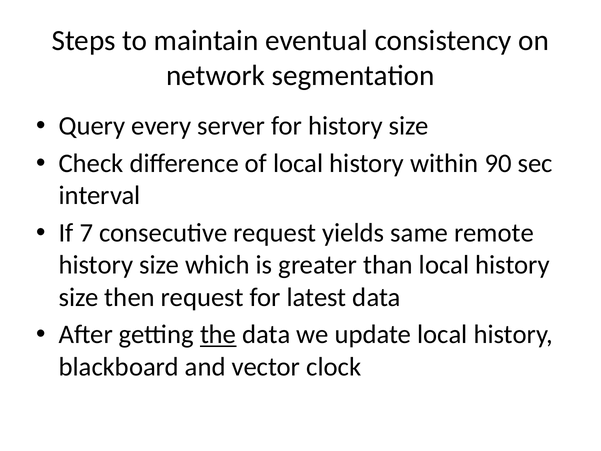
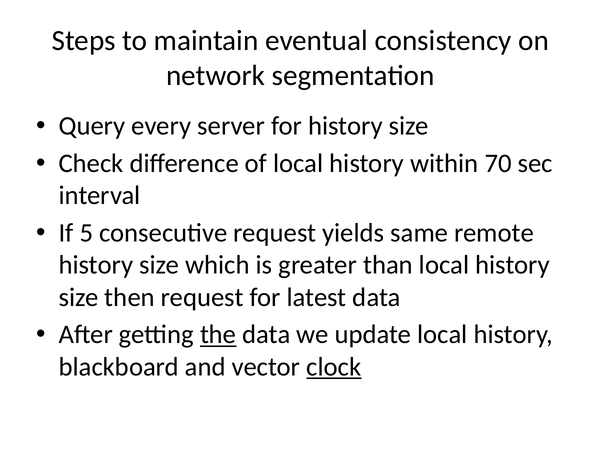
90: 90 -> 70
7: 7 -> 5
clock underline: none -> present
